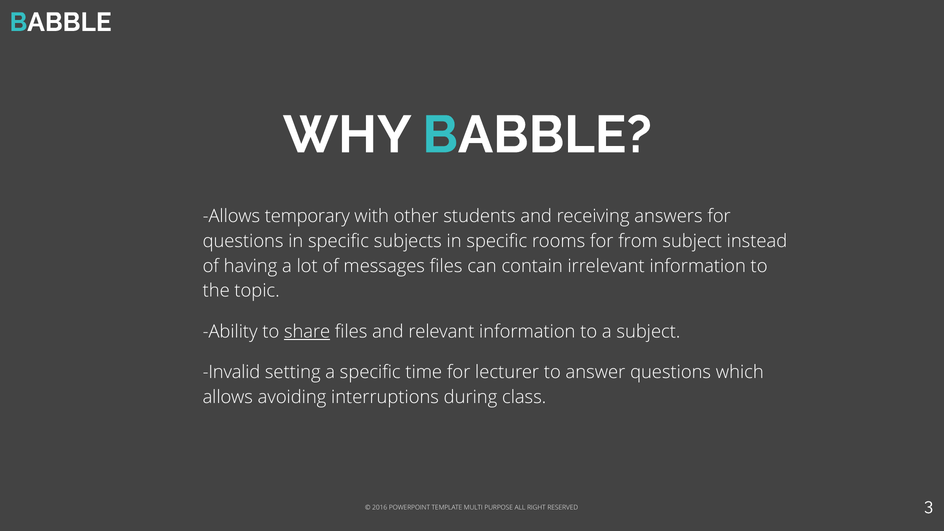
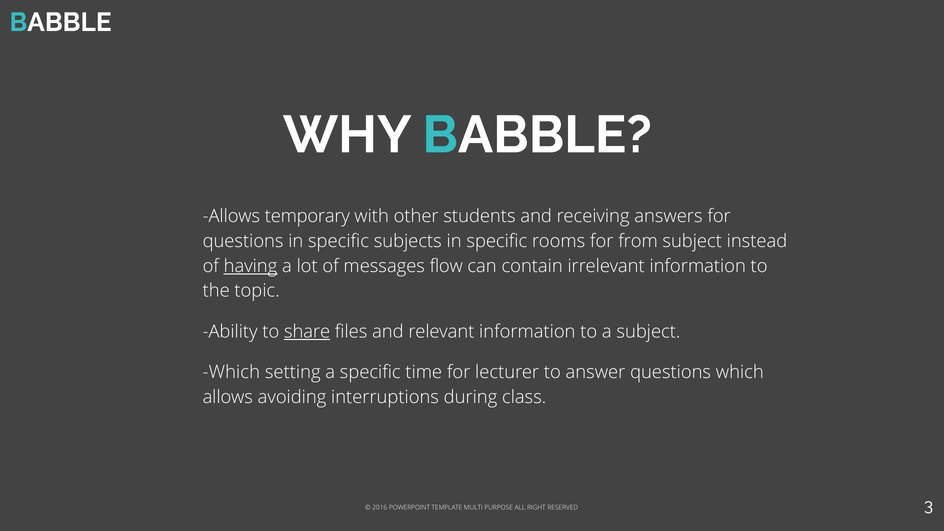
having underline: none -> present
messages files: files -> flow
Invalid at (231, 372): Invalid -> Which
